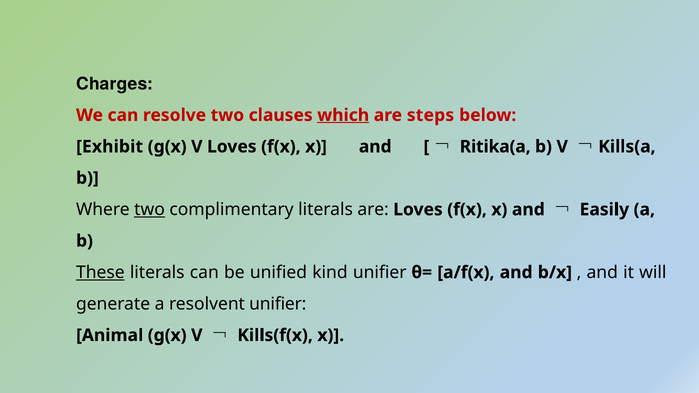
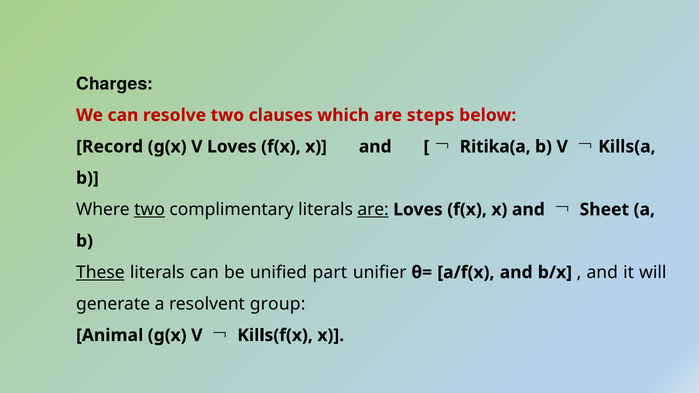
which underline: present -> none
Exhibit: Exhibit -> Record
are at (373, 210) underline: none -> present
Easily: Easily -> Sheet
kind: kind -> part
resolvent unifier: unifier -> group
